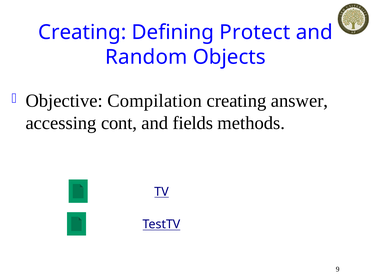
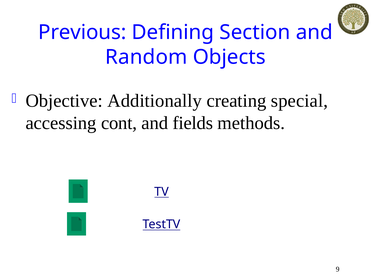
Creating at (82, 32): Creating -> Previous
Protect: Protect -> Section
Compilation: Compilation -> Additionally
answer: answer -> special
